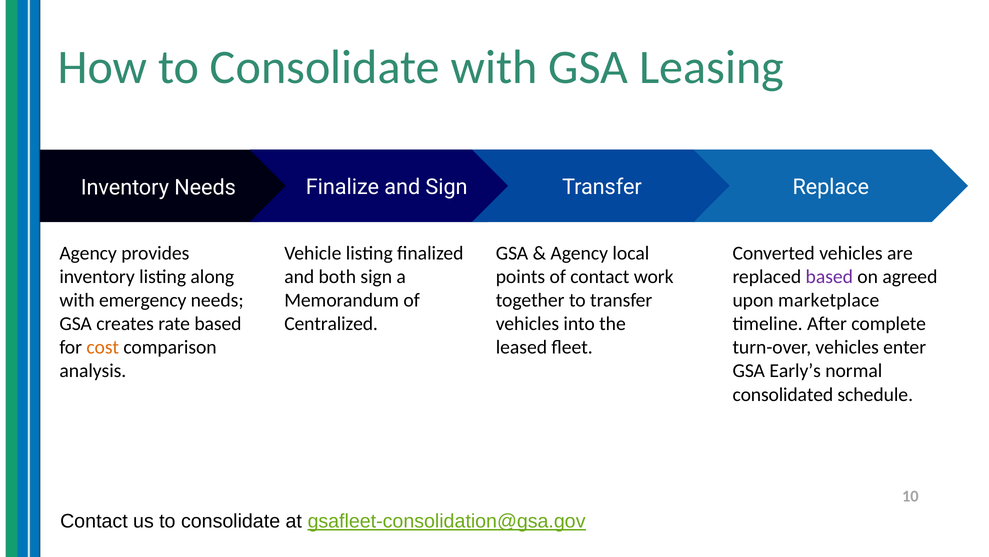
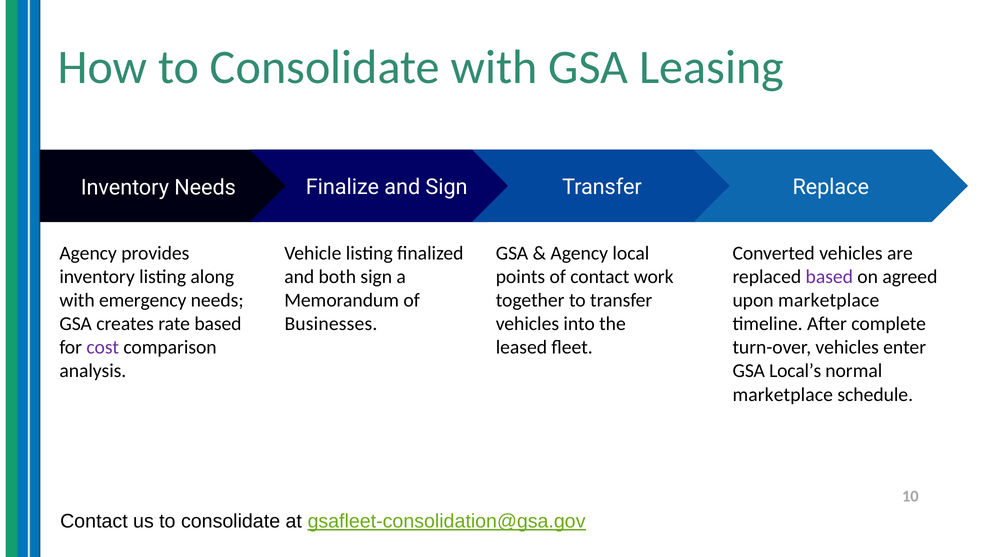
Centralized: Centralized -> Businesses
cost colour: orange -> purple
Early’s: Early’s -> Local’s
consolidated at (783, 394): consolidated -> marketplace
